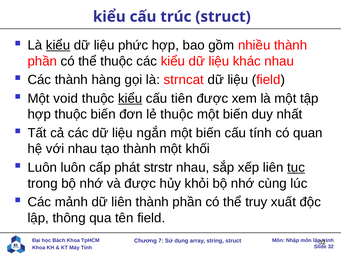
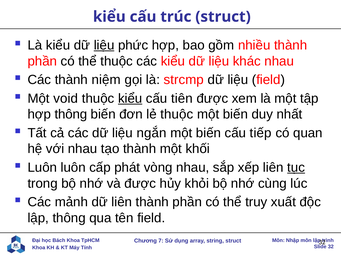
kiểu at (58, 45) underline: present -> none
liệu at (104, 45) underline: none -> present
hàng: hàng -> niệm
strncat: strncat -> strcmp
hợp thuộc: thuộc -> thông
cấu tính: tính -> tiếp
strstr: strstr -> vòng
